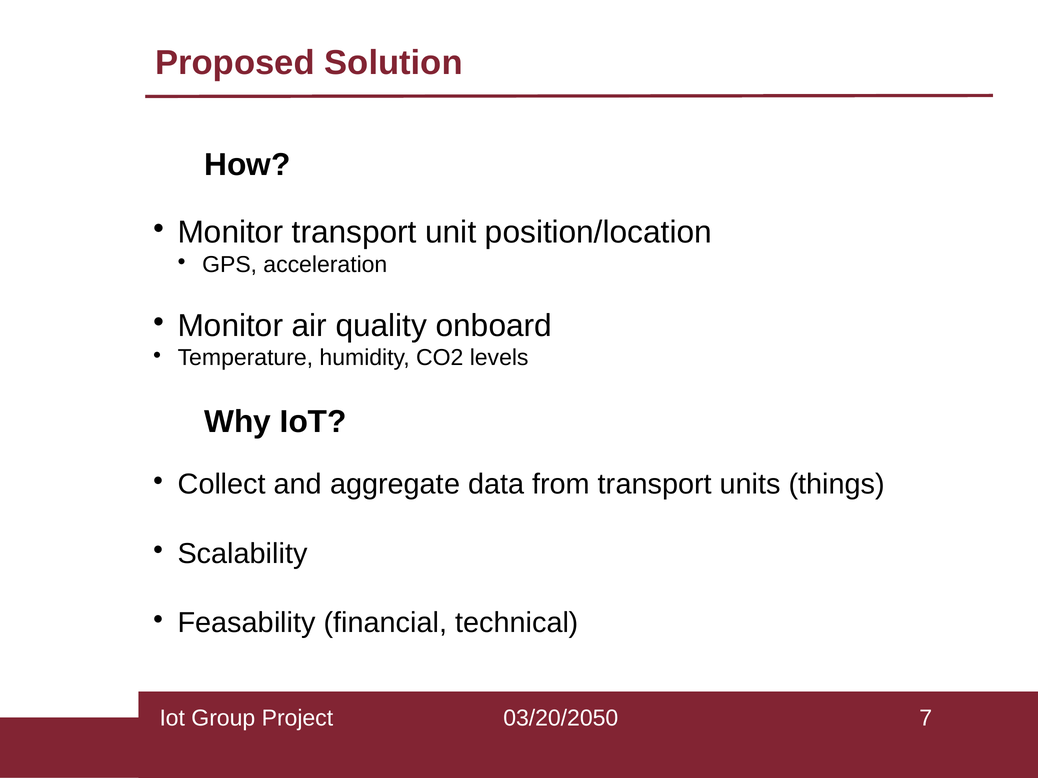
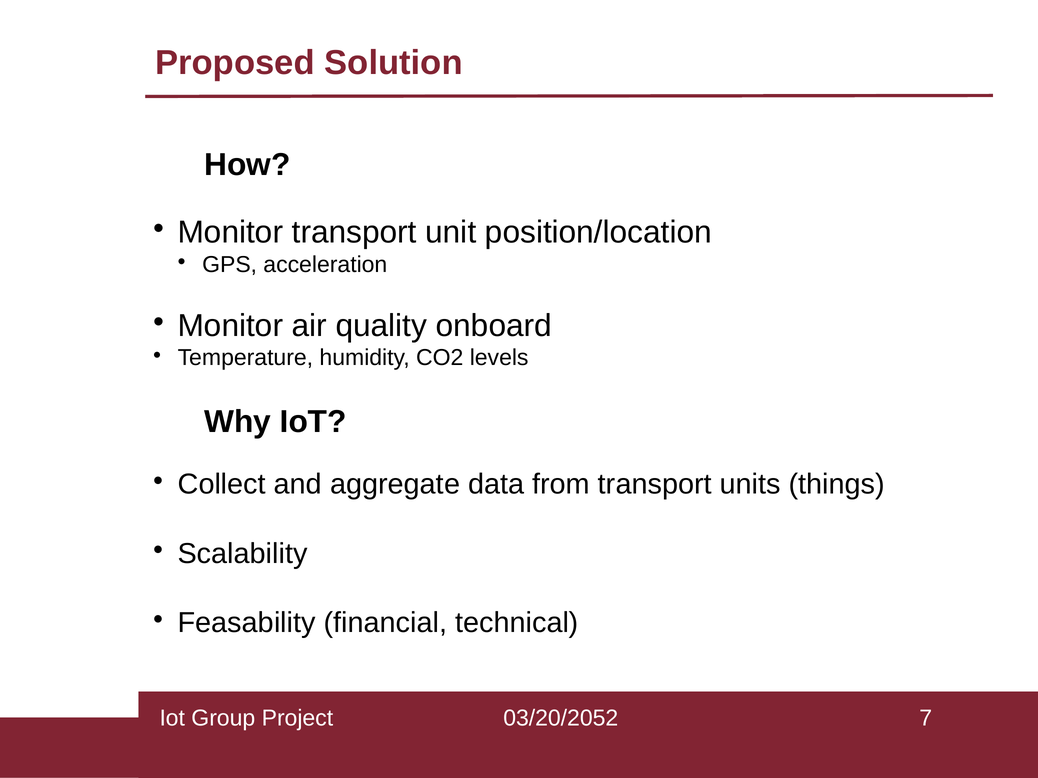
03/20/2050: 03/20/2050 -> 03/20/2052
